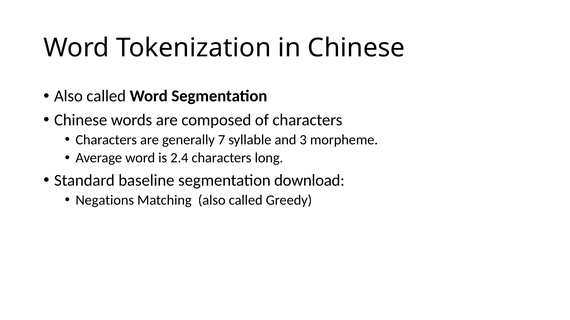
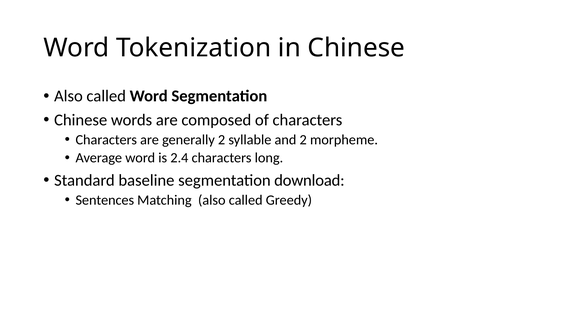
generally 7: 7 -> 2
and 3: 3 -> 2
Negations: Negations -> Sentences
